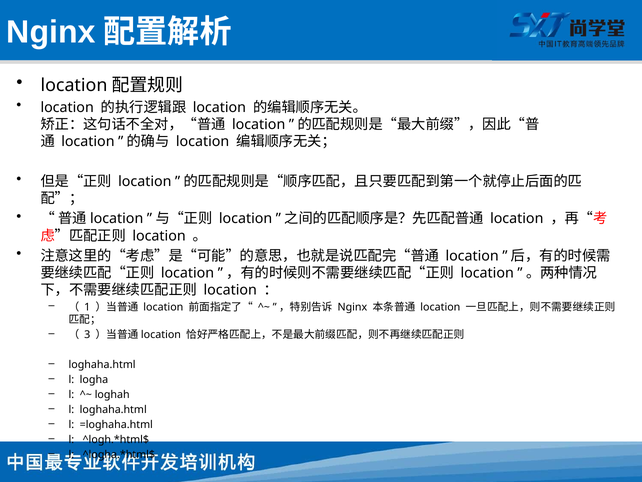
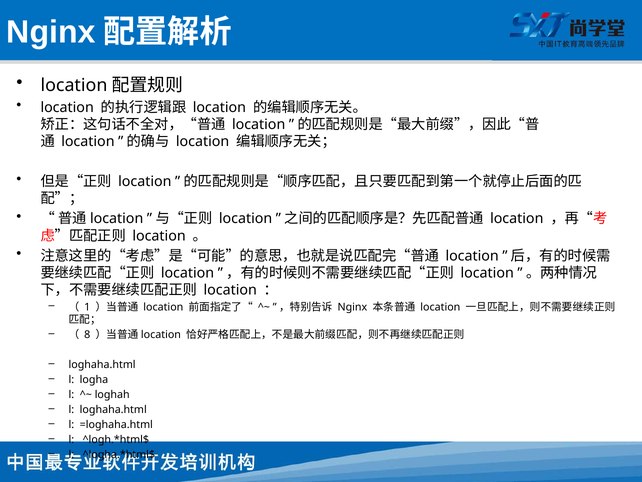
3: 3 -> 8
